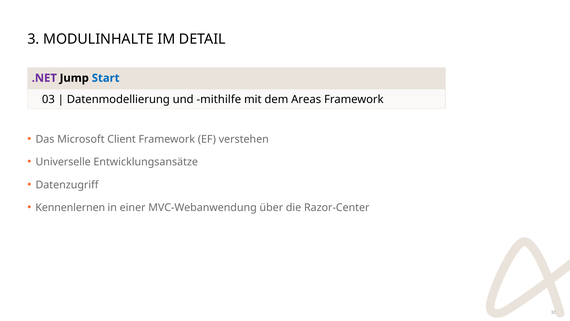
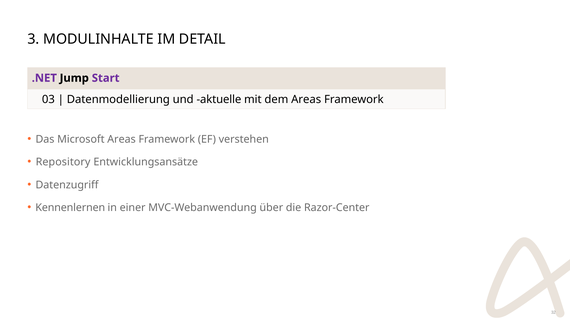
Start colour: blue -> purple
mithilfe: mithilfe -> aktuelle
Microsoft Client: Client -> Areas
Universelle: Universelle -> Repository
